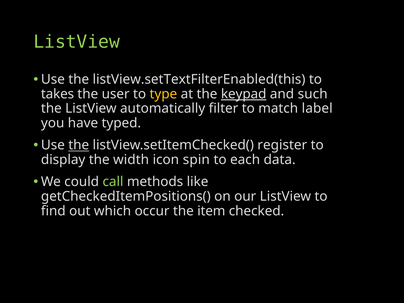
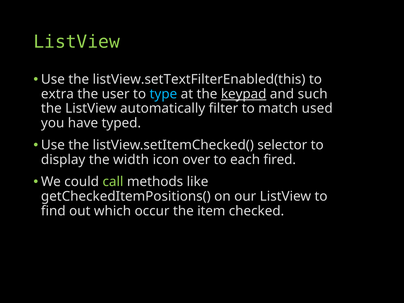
takes: takes -> extra
type colour: yellow -> light blue
label: label -> used
the at (79, 145) underline: present -> none
register: register -> selector
spin: spin -> over
data: data -> fired
